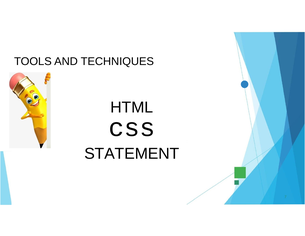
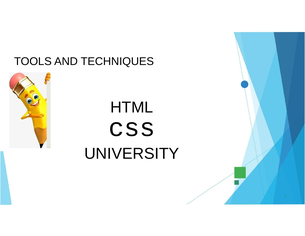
STATEMENT: STATEMENT -> UNIVERSITY
